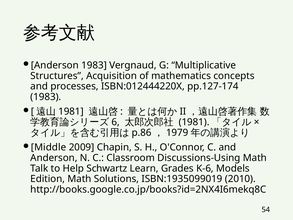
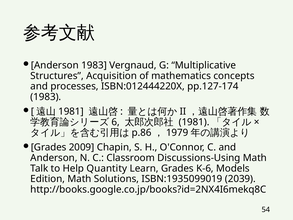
Middle at (49, 147): Middle -> Grades
Schwartz: Schwartz -> Quantity
2010: 2010 -> 2039
